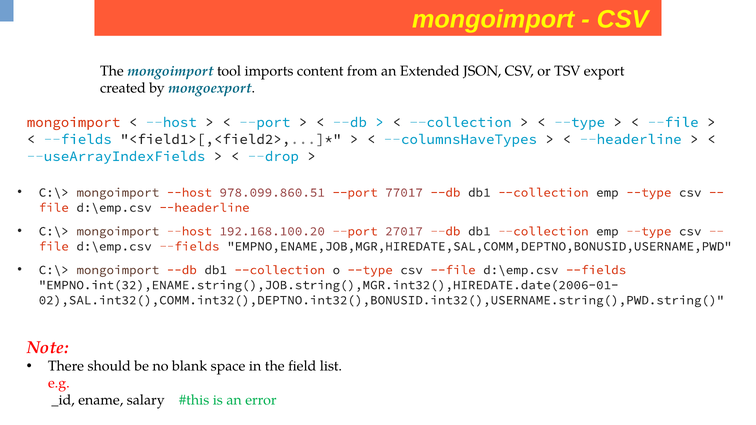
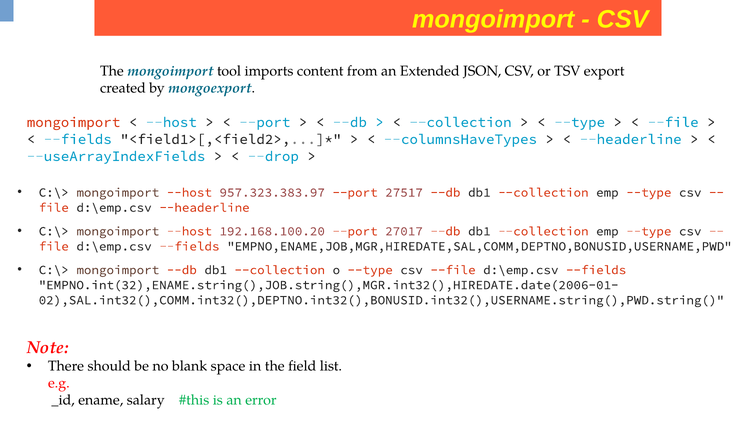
978.099.860.51: 978.099.860.51 -> 957.323.383.97
77017: 77017 -> 27517
